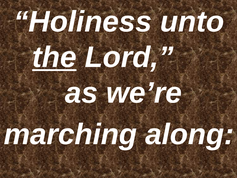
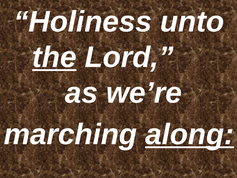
along underline: none -> present
